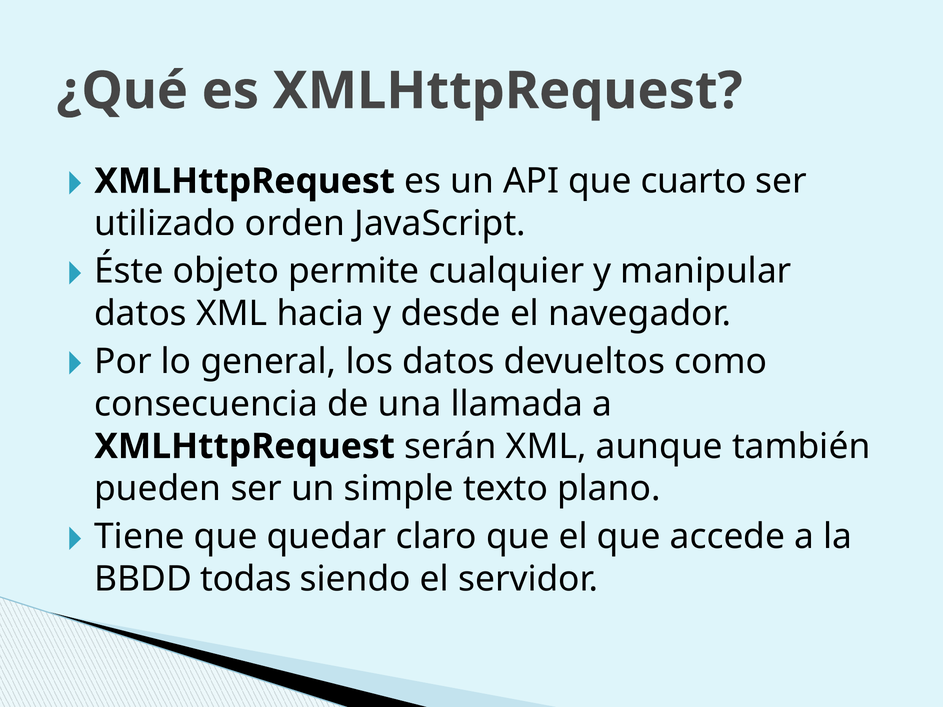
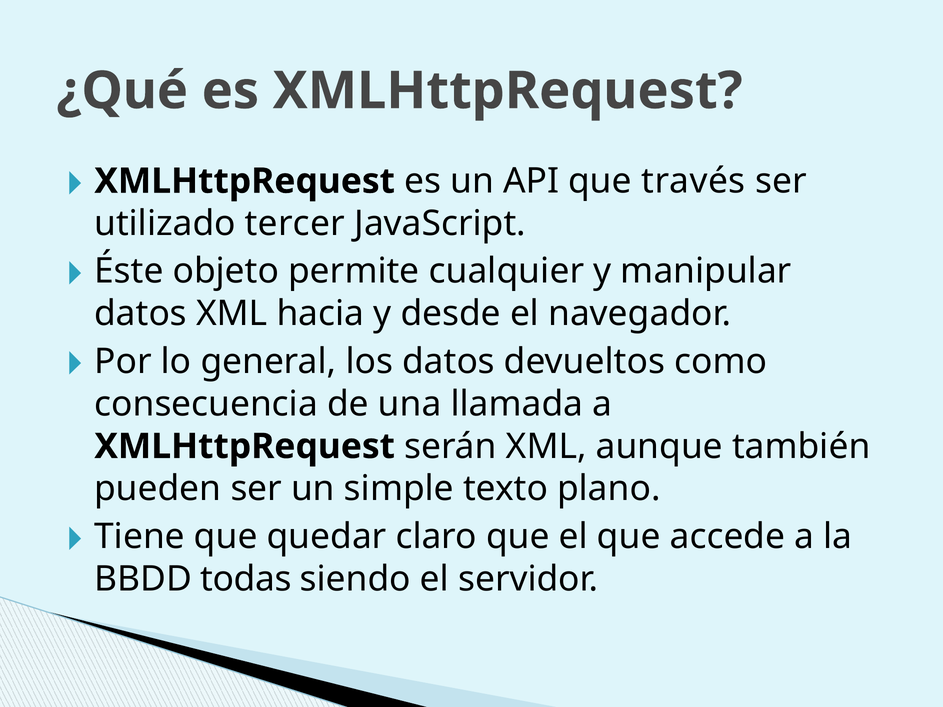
cuarto: cuarto -> través
orden: orden -> tercer
